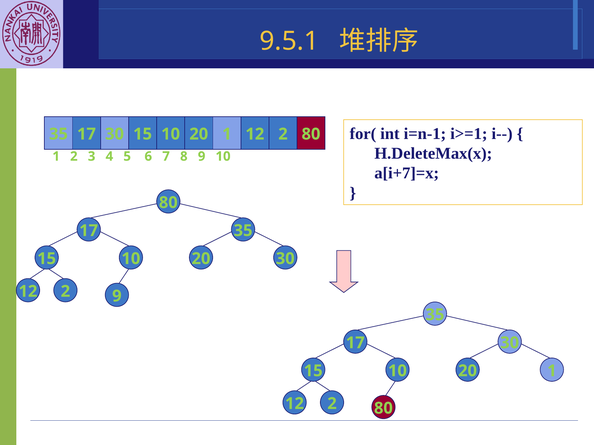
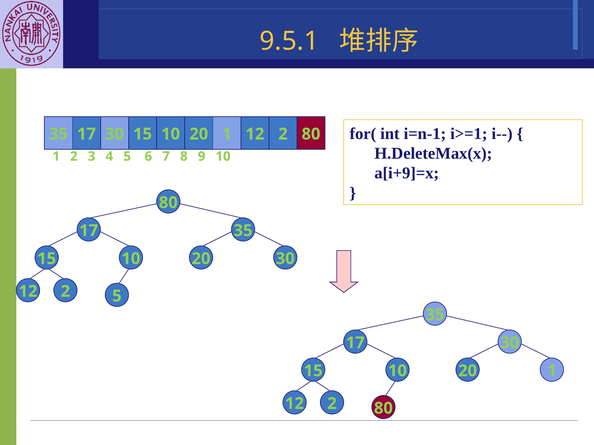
a[i+7]=x: a[i+7]=x -> a[i+9]=x
2 9: 9 -> 5
